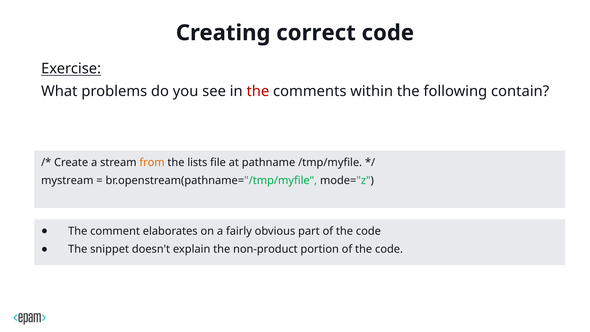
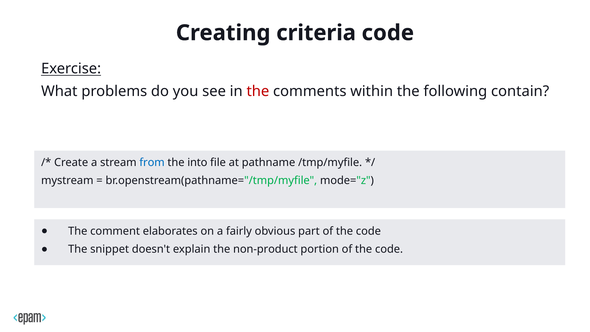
correct: correct -> criteria
from colour: orange -> blue
lists: lists -> into
